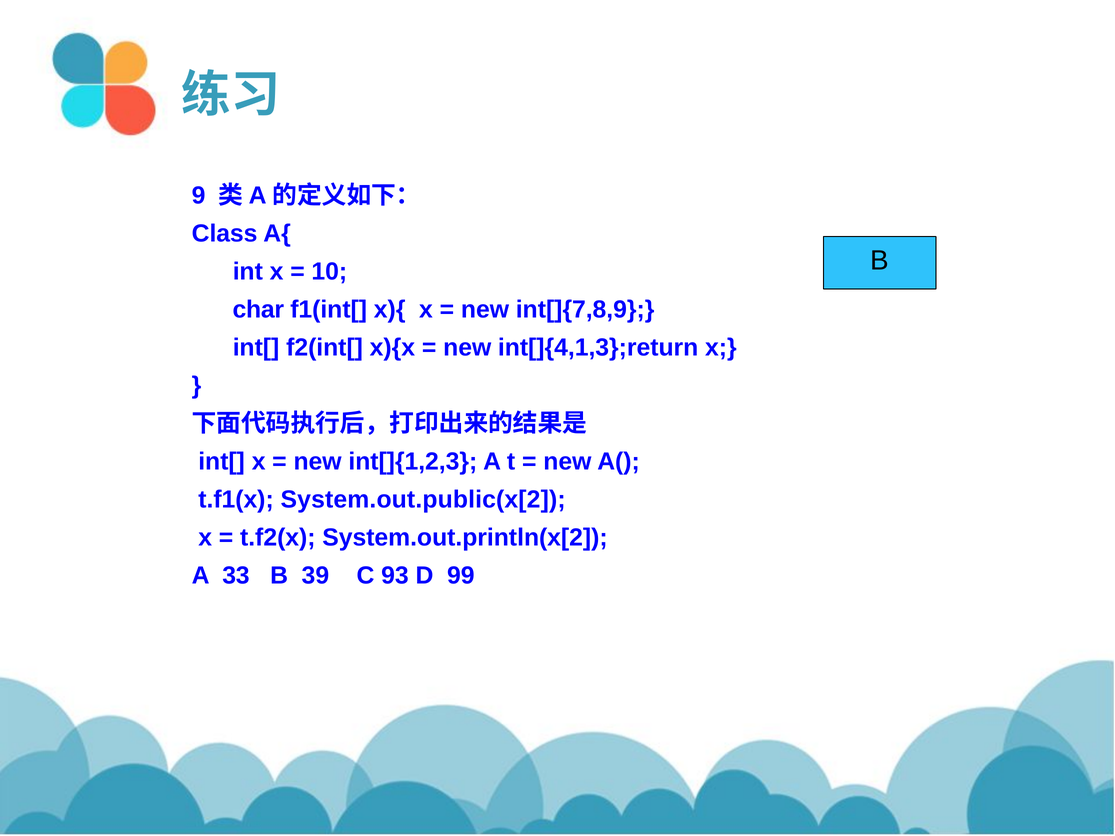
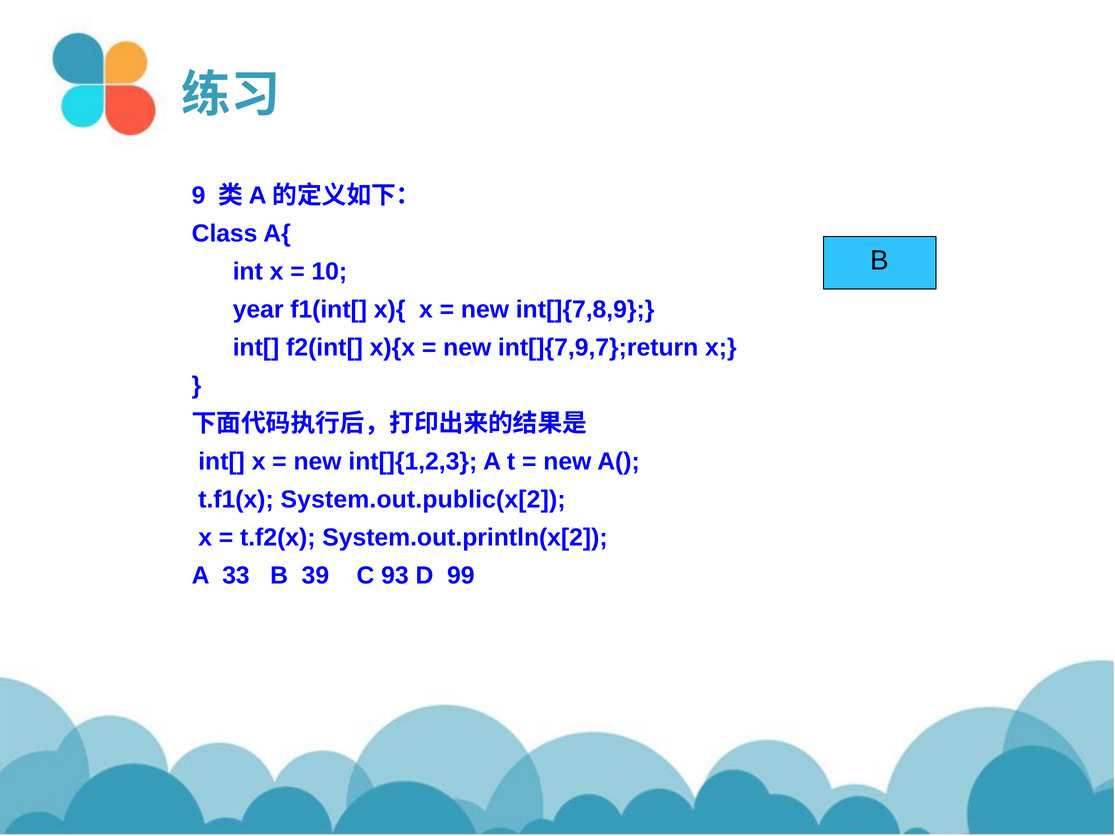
char: char -> year
int[]{4,1,3};return: int[]{4,1,3};return -> int[]{7,9,7};return
